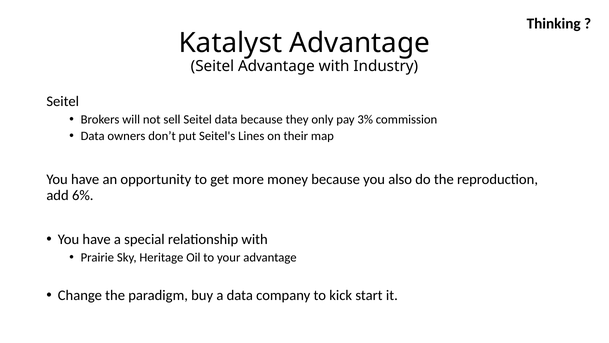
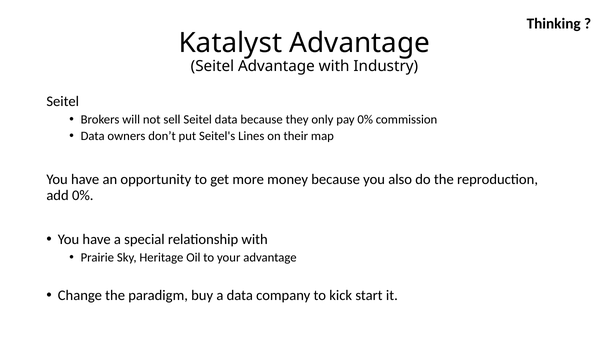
pay 3%: 3% -> 0%
add 6%: 6% -> 0%
